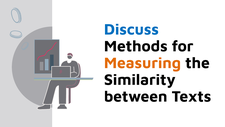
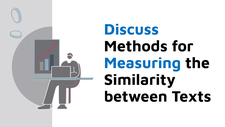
Measuring colour: orange -> blue
